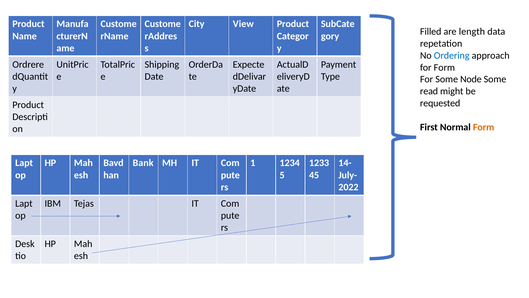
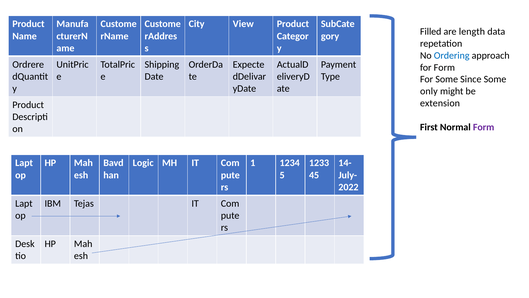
Node: Node -> Since
read: read -> only
requested: requested -> extension
Form at (484, 127) colour: orange -> purple
Bank: Bank -> Logic
